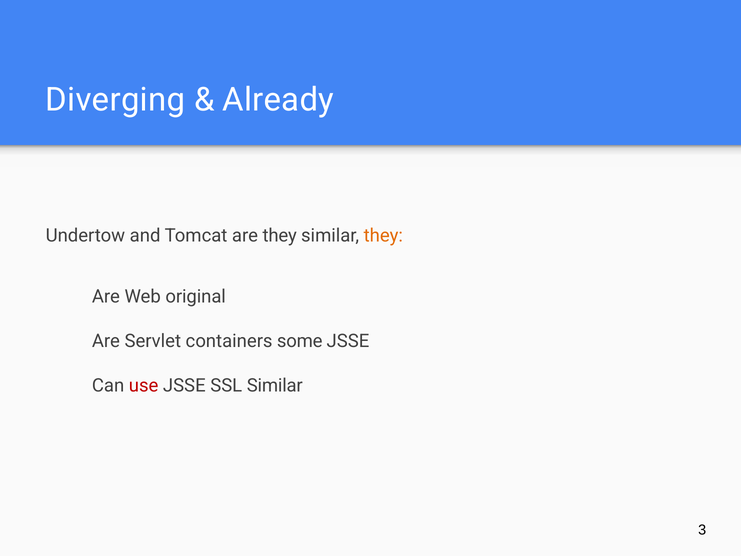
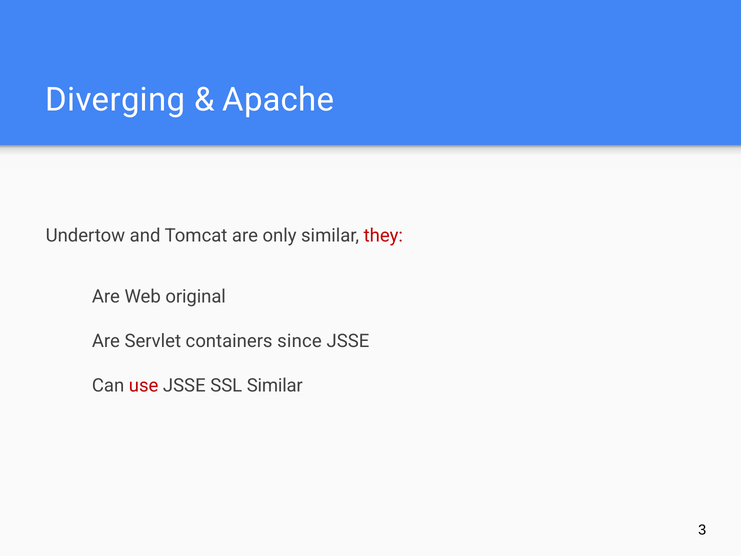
Already: Already -> Apache
are they: they -> only
they at (383, 236) colour: orange -> red
some: some -> since
